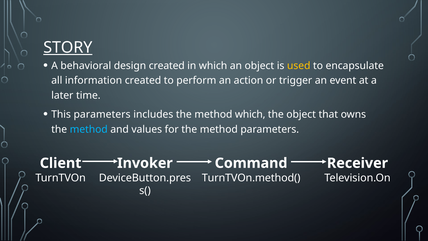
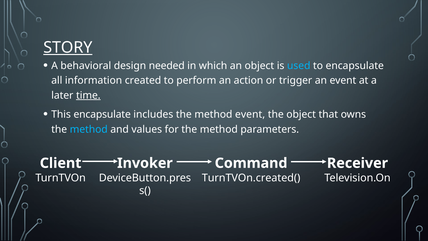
design created: created -> needed
used colour: yellow -> light blue
time underline: none -> present
This parameters: parameters -> encapsulate
method which: which -> event
TurnTVOn.method(: TurnTVOn.method( -> TurnTVOn.created(
